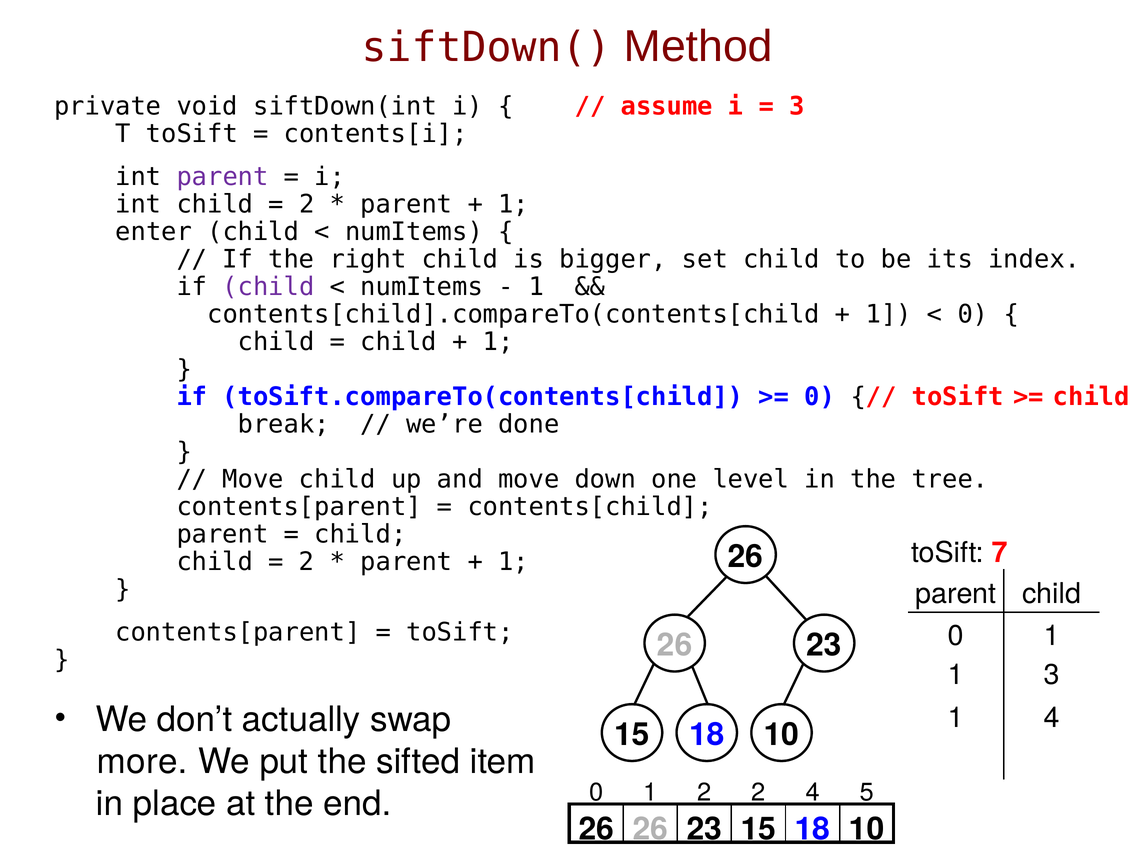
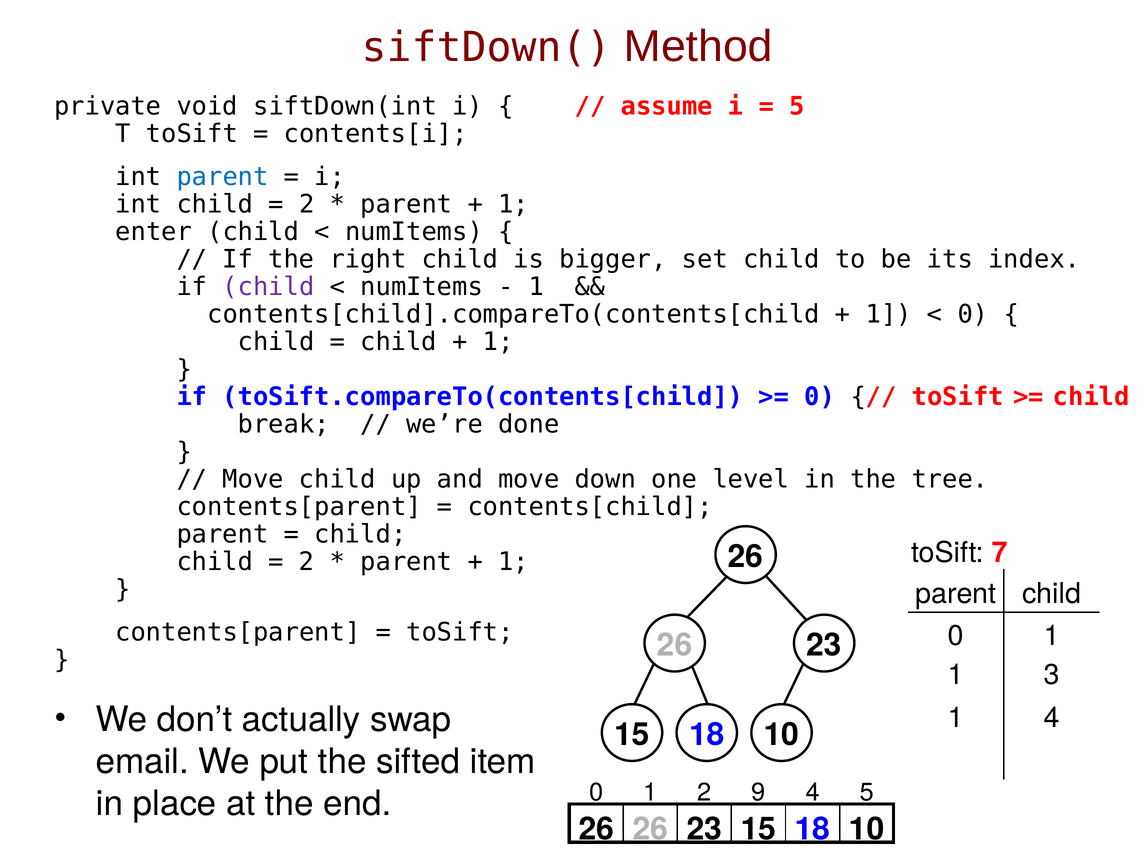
3 at (797, 106): 3 -> 5
parent at (223, 177) colour: purple -> blue
more: more -> email
2 2: 2 -> 9
